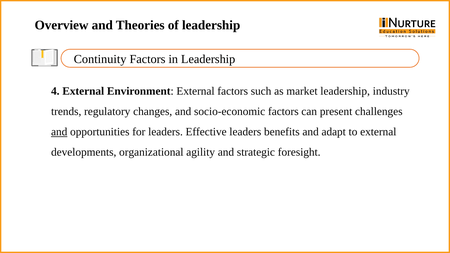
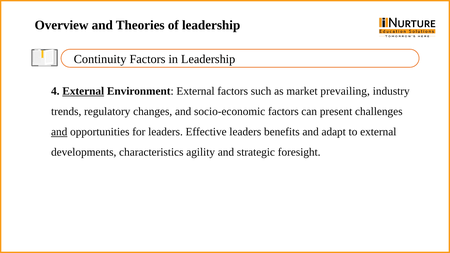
External at (83, 91) underline: none -> present
market leadership: leadership -> prevailing
organizational: organizational -> characteristics
